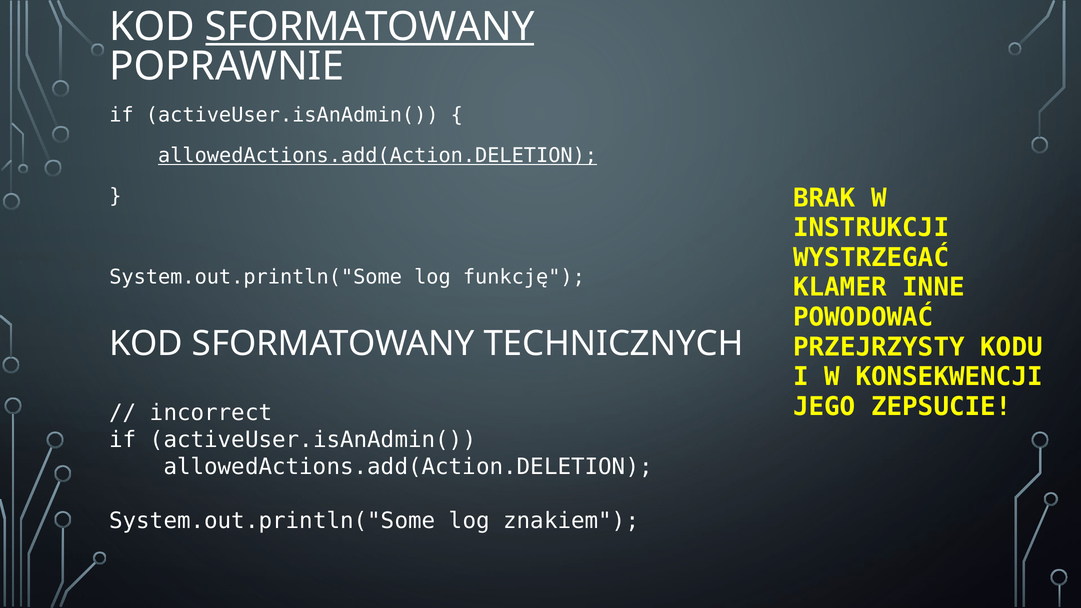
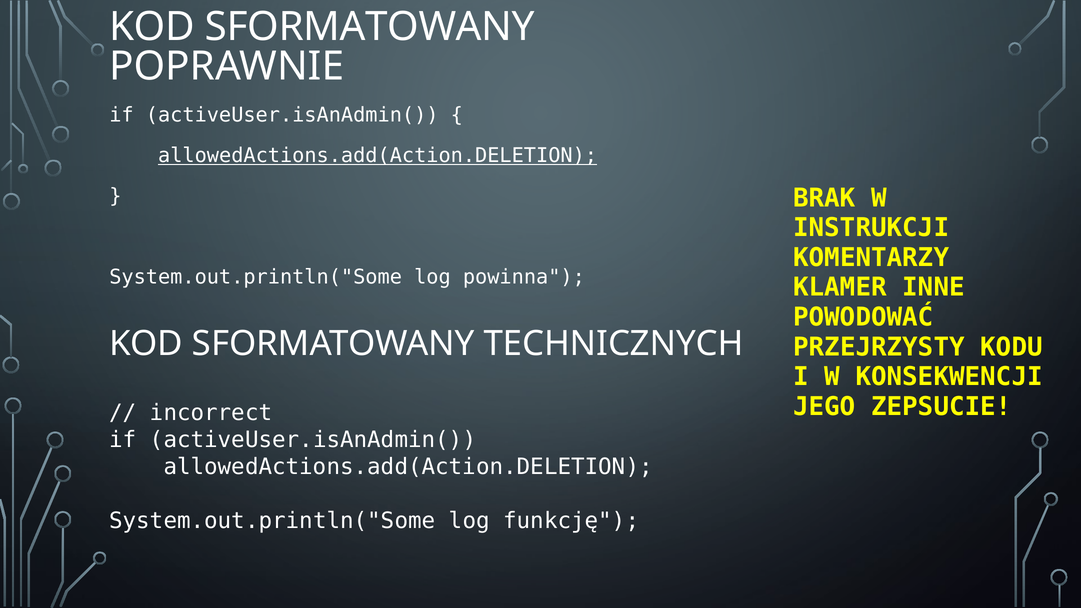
SFORMATOWANY at (370, 27) underline: present -> none
WYSTRZEGAĆ: WYSTRZEGAĆ -> KOMENTARZY
funkcję: funkcję -> powinna
znakiem: znakiem -> funkcję
